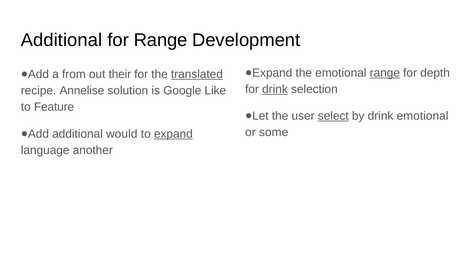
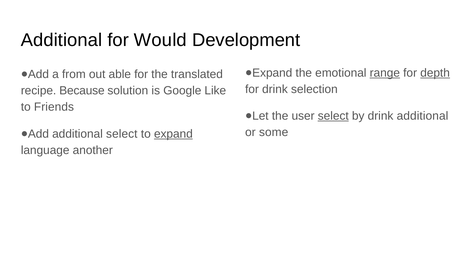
for Range: Range -> Would
depth underline: none -> present
their: their -> able
translated underline: present -> none
drink at (275, 89) underline: present -> none
Annelise: Annelise -> Because
Feature: Feature -> Friends
drink emotional: emotional -> additional
additional would: would -> select
